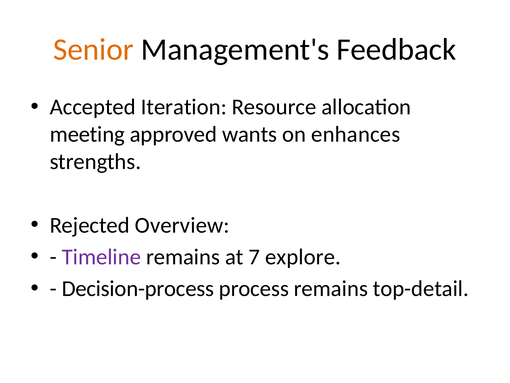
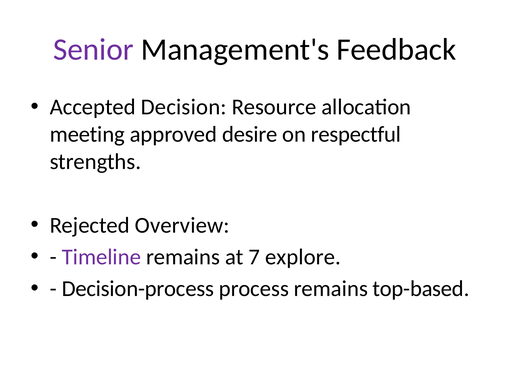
Senior colour: orange -> purple
Iteration: Iteration -> Decision
wants: wants -> desire
enhances: enhances -> respectful
top-detail: top-detail -> top-based
